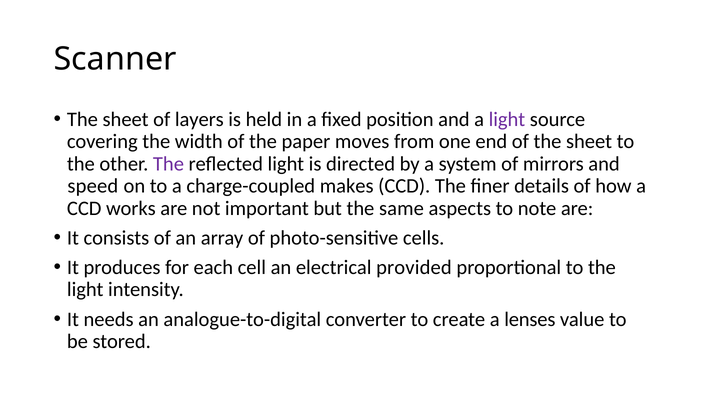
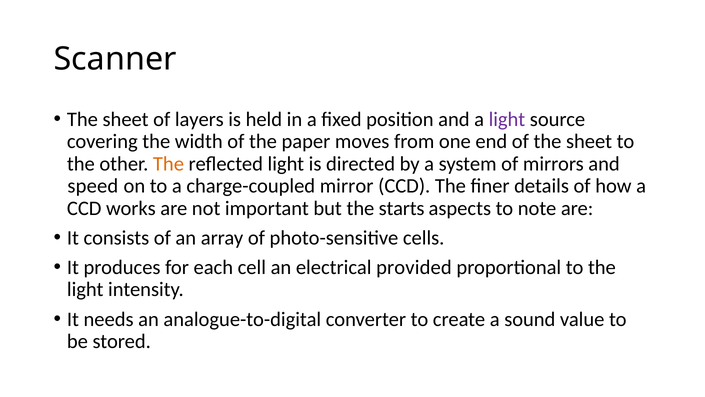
The at (168, 164) colour: purple -> orange
makes: makes -> mirror
same: same -> starts
lenses: lenses -> sound
